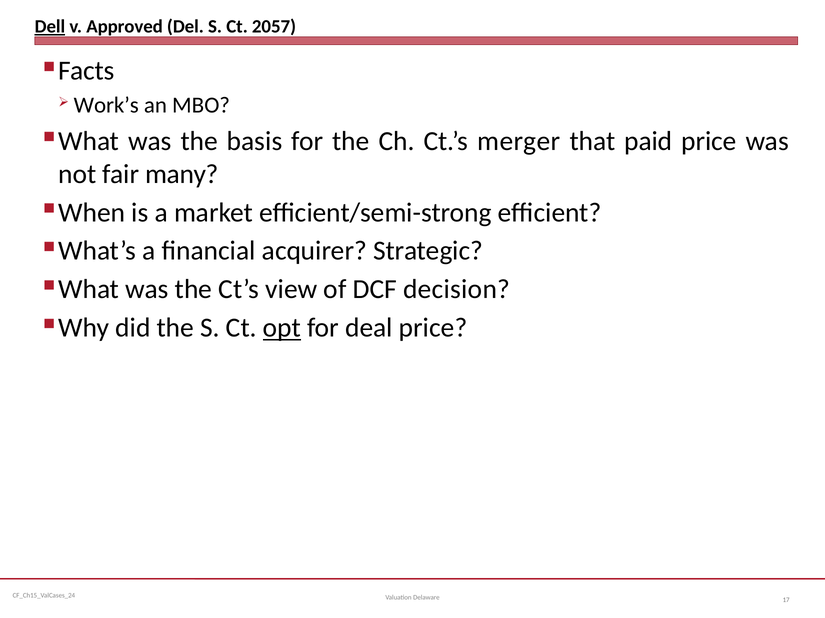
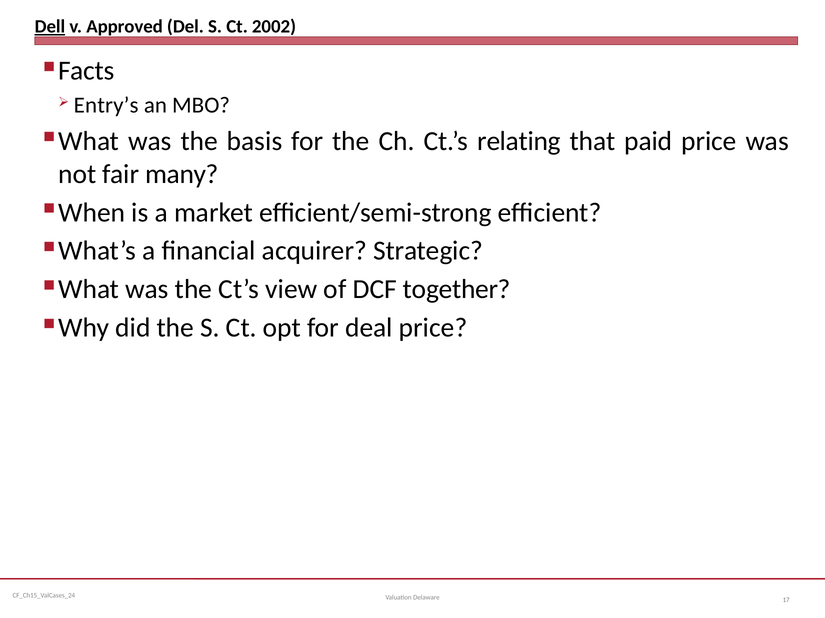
2057: 2057 -> 2002
Work’s: Work’s -> Entry’s
merger: merger -> relating
decision: decision -> together
opt underline: present -> none
